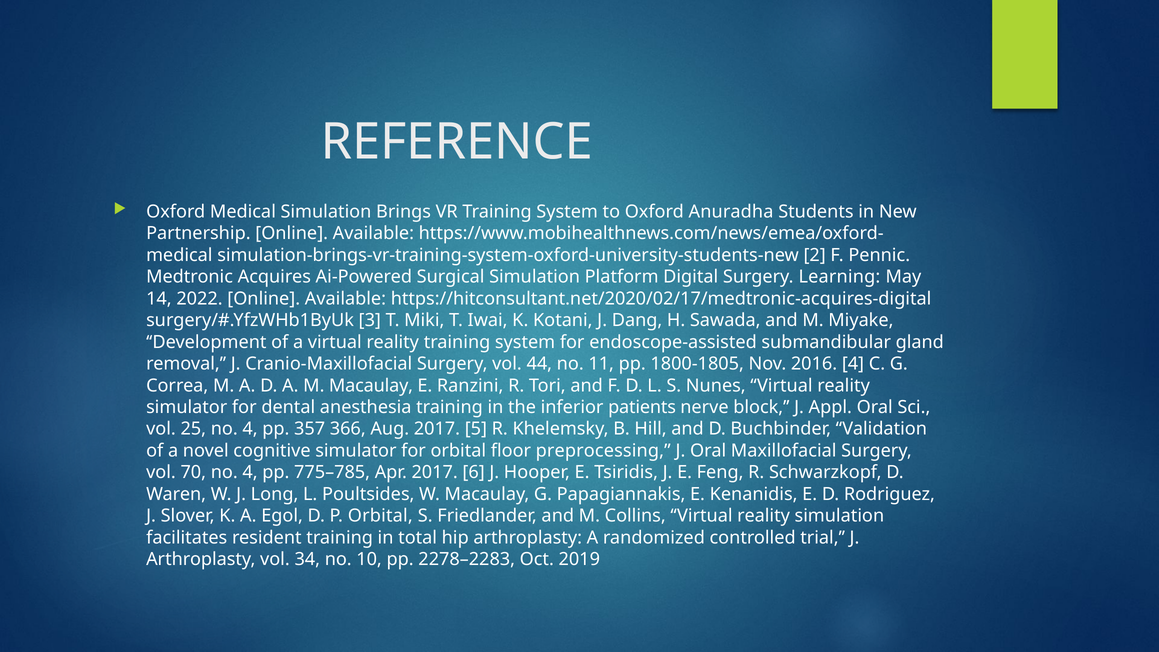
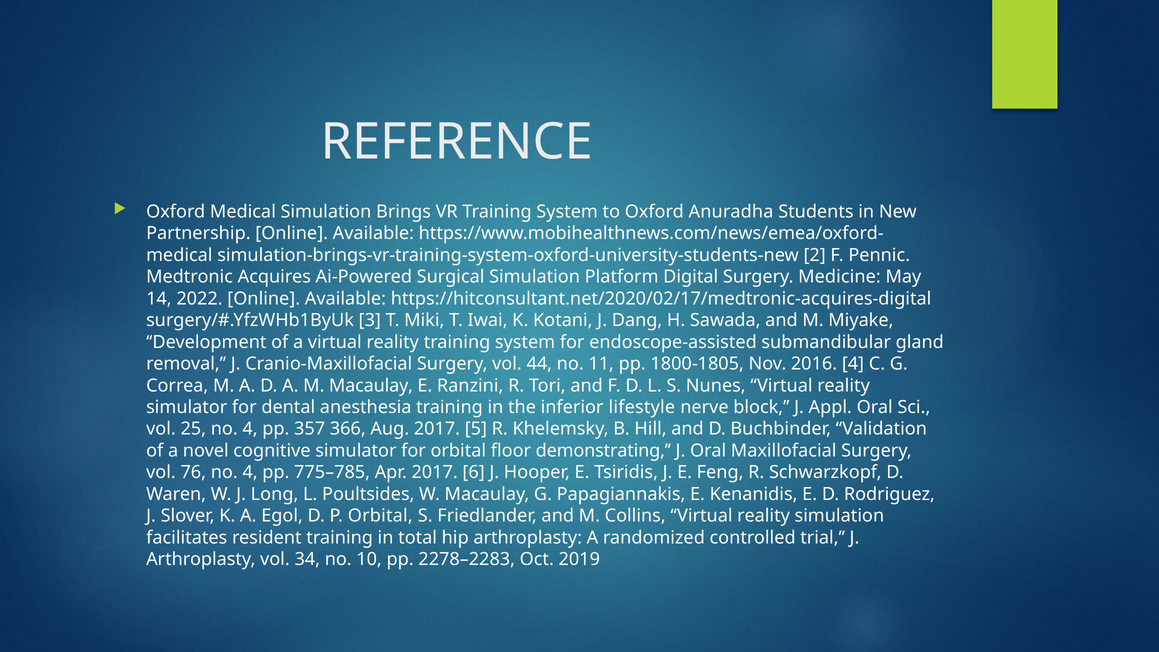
Learning: Learning -> Medicine
patients: patients -> lifestyle
preprocessing: preprocessing -> demonstrating
70: 70 -> 76
